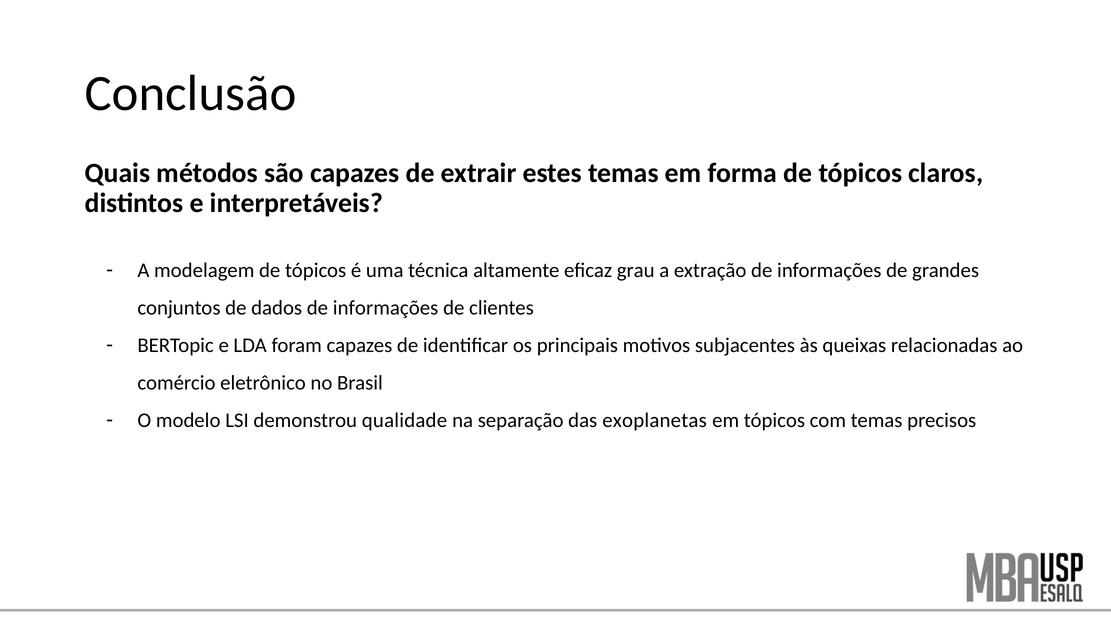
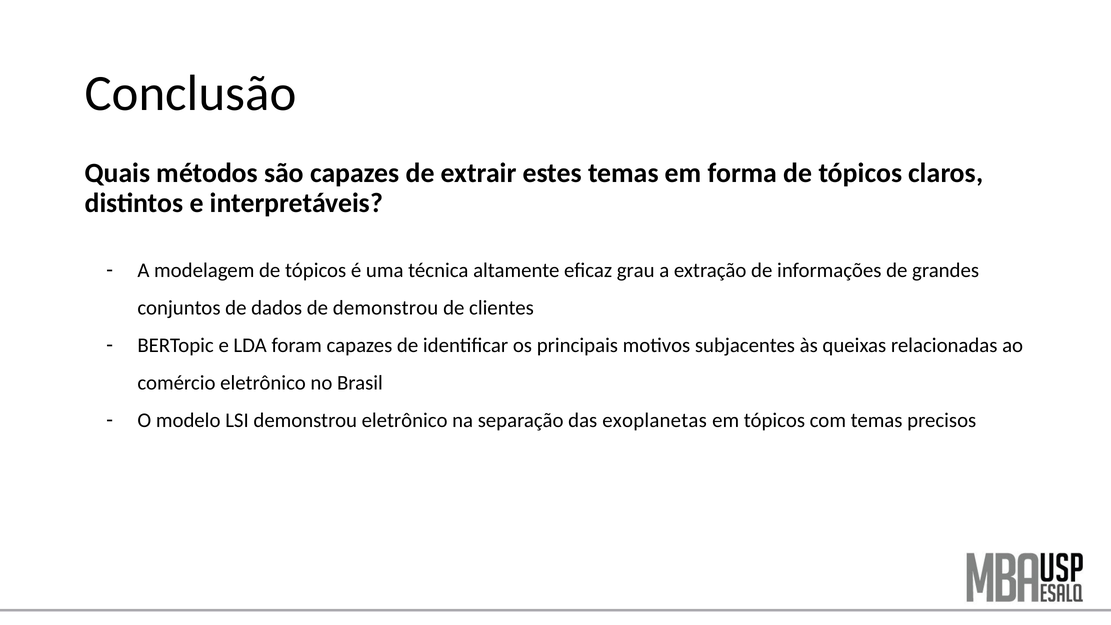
dados de informações: informações -> demonstrou
demonstrou qualidade: qualidade -> eletrônico
